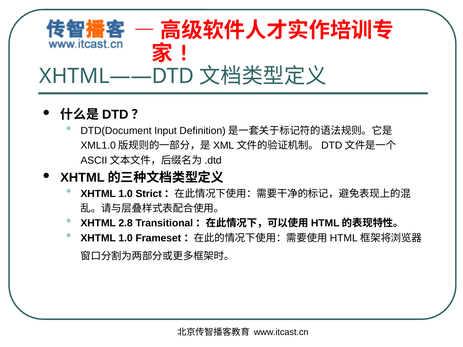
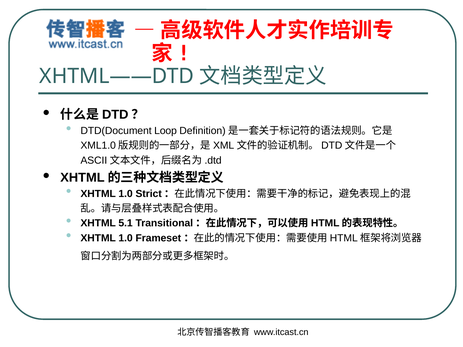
Input: Input -> Loop
2.8: 2.8 -> 5.1
